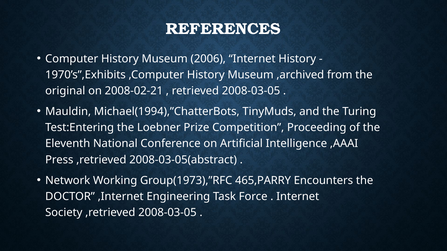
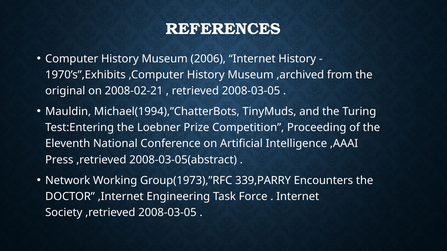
465,PARRY: 465,PARRY -> 339,PARRY
